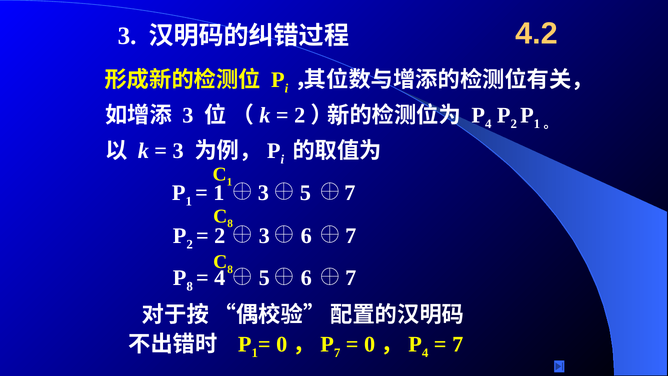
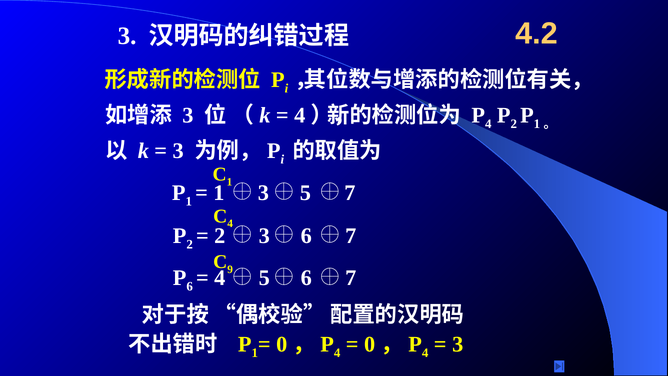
2 at (300, 115): 2 -> 4
8 at (230, 224): 8 -> 4
8 at (230, 269): 8 -> 9
8 at (190, 287): 8 -> 6
7 at (337, 353): 7 -> 4
7 at (458, 344): 7 -> 3
